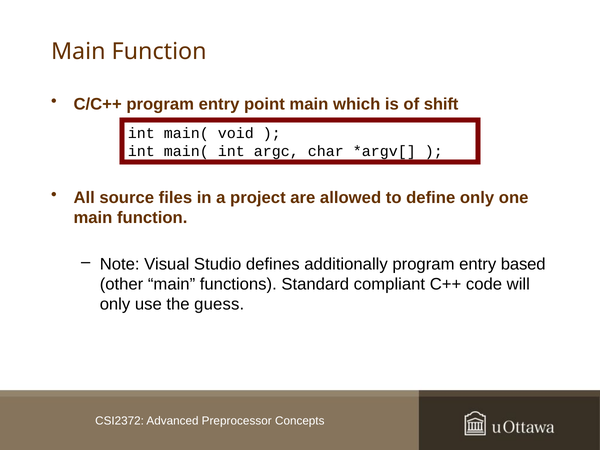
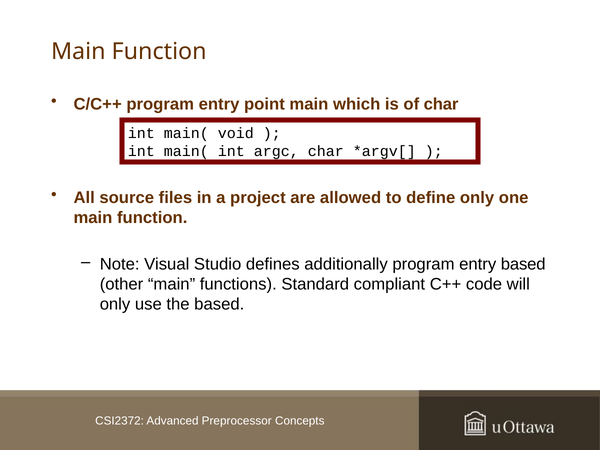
of shift: shift -> char
the guess: guess -> based
